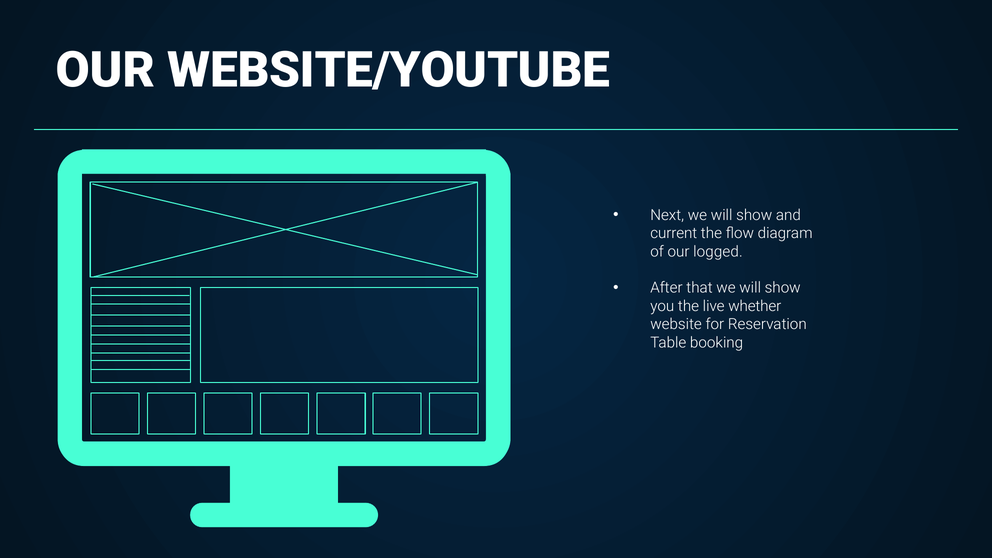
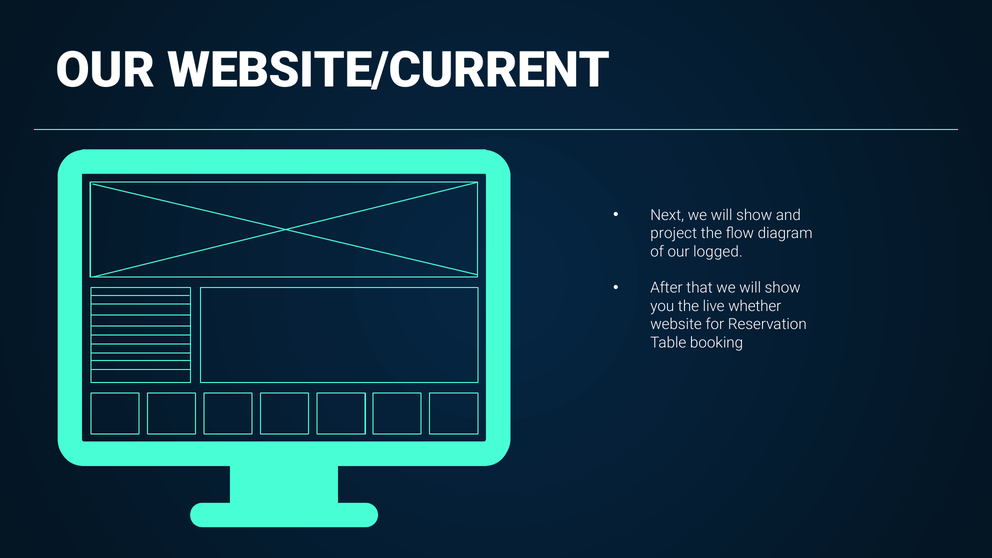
WEBSITE/YOUTUBE: WEBSITE/YOUTUBE -> WEBSITE/CURRENT
current: current -> project
